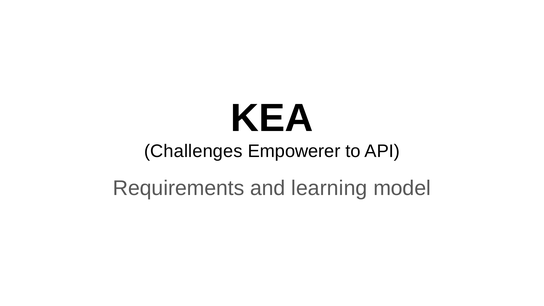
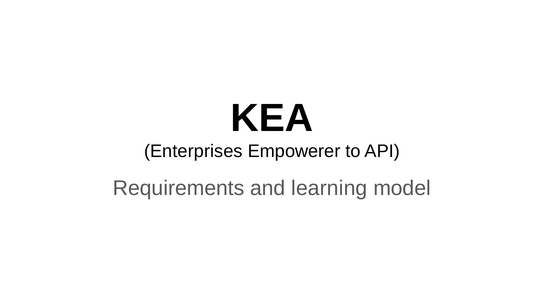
Challenges: Challenges -> Enterprises
